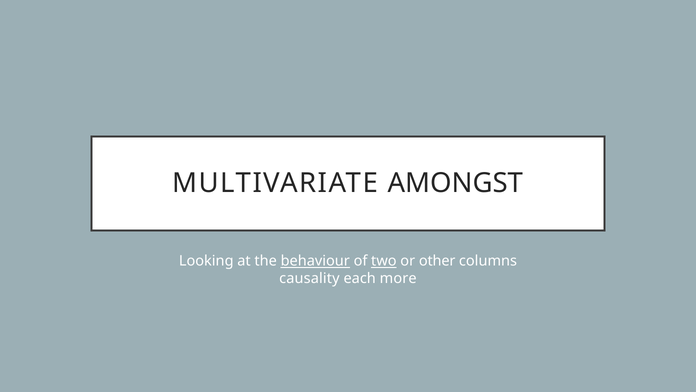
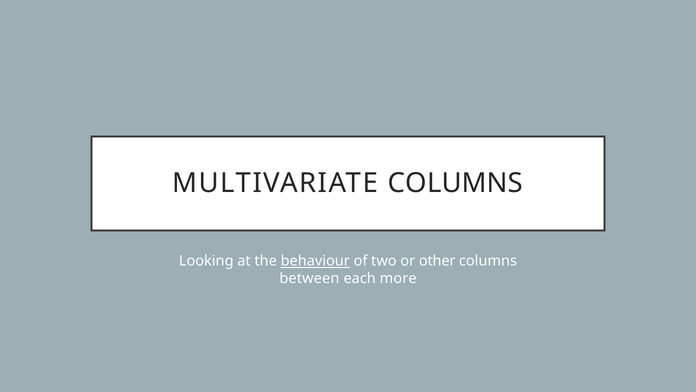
MULTIVARIATE AMONGST: AMONGST -> COLUMNS
two underline: present -> none
causality: causality -> between
